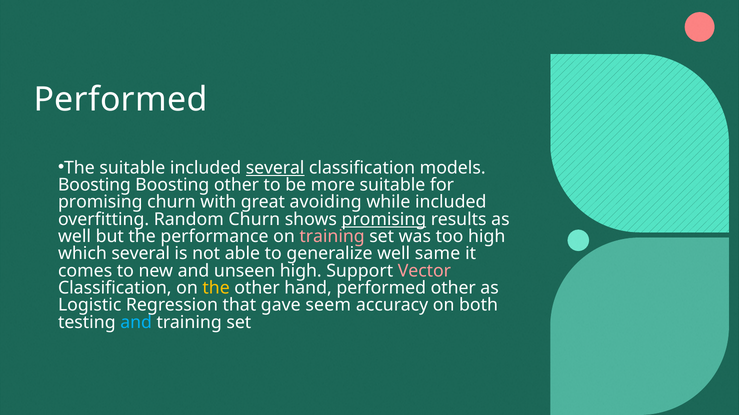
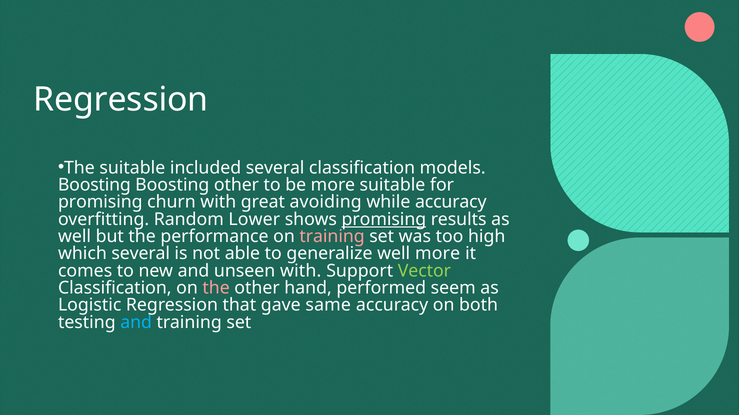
Performed at (121, 100): Performed -> Regression
several at (275, 168) underline: present -> none
while included: included -> accuracy
Random Churn: Churn -> Lower
well same: same -> more
unseen high: high -> with
Vector colour: pink -> light green
the at (216, 288) colour: yellow -> pink
performed other: other -> seem
seem: seem -> same
